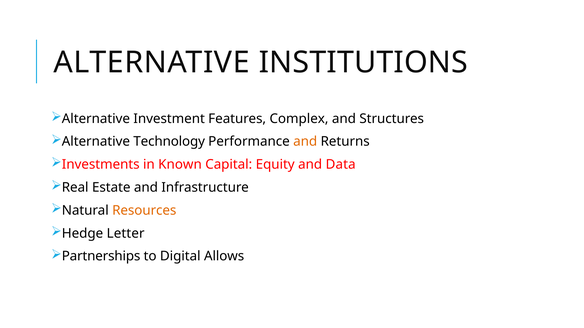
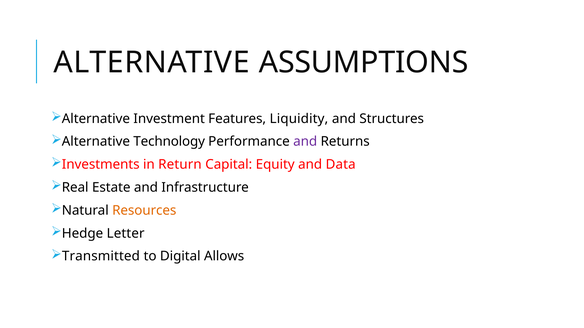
INSTITUTIONS: INSTITUTIONS -> ASSUMPTIONS
Complex: Complex -> Liquidity
and at (305, 142) colour: orange -> purple
Known: Known -> Return
Partnerships: Partnerships -> Transmitted
